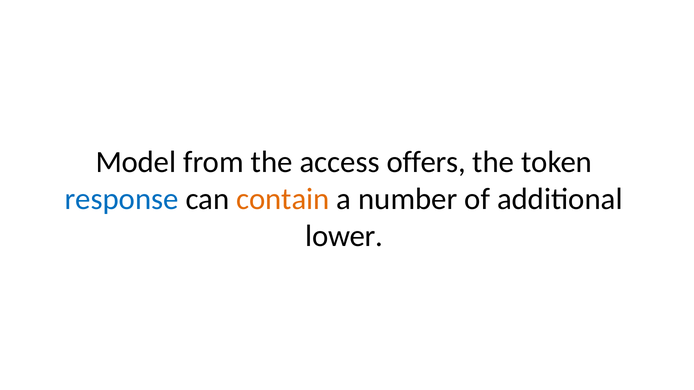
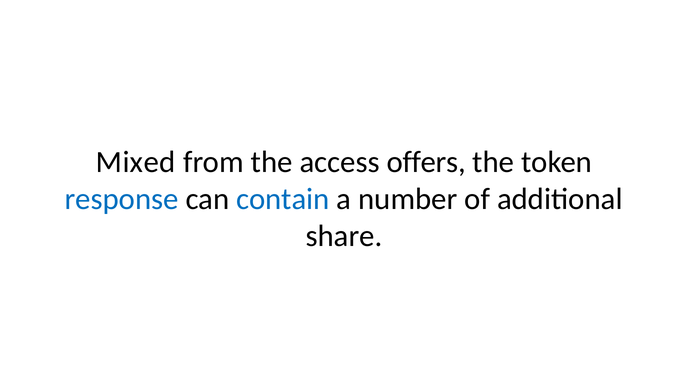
Model: Model -> Mixed
contain colour: orange -> blue
lower: lower -> share
